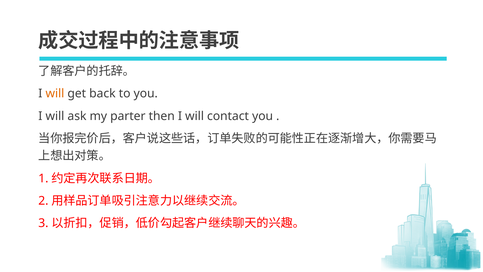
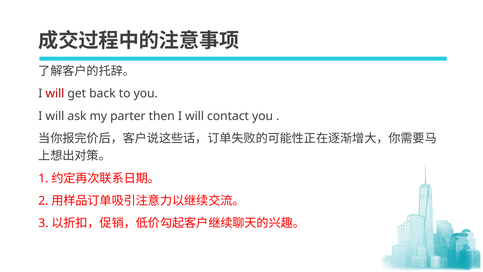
will at (55, 94) colour: orange -> red
